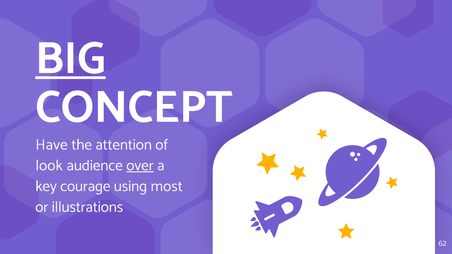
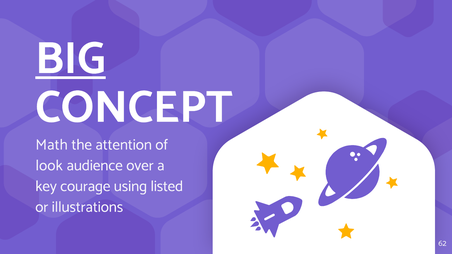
Have: Have -> Math
over underline: present -> none
most: most -> listed
